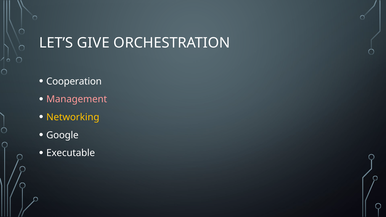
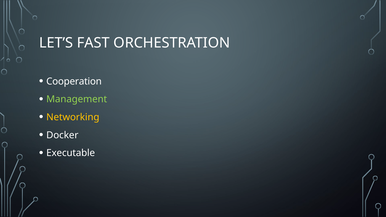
GIVE: GIVE -> FAST
Management colour: pink -> light green
Google: Google -> Docker
